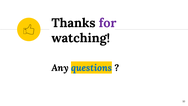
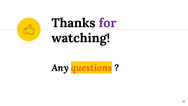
questions colour: blue -> orange
